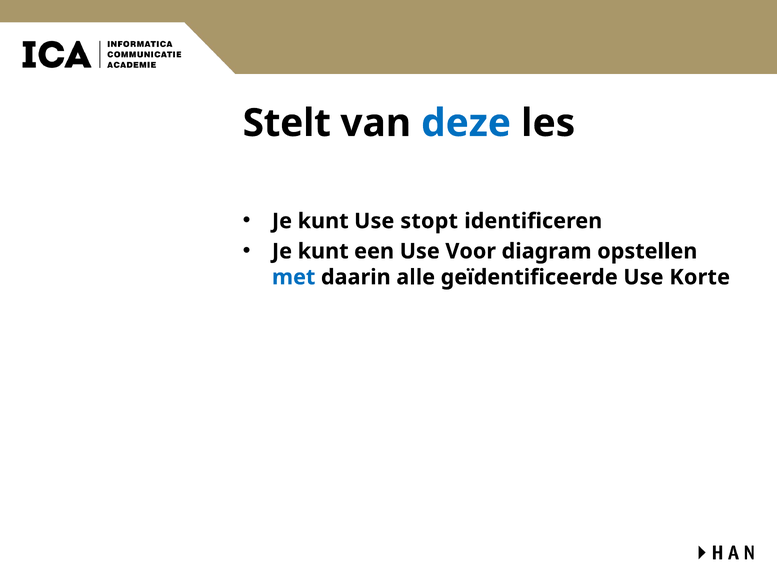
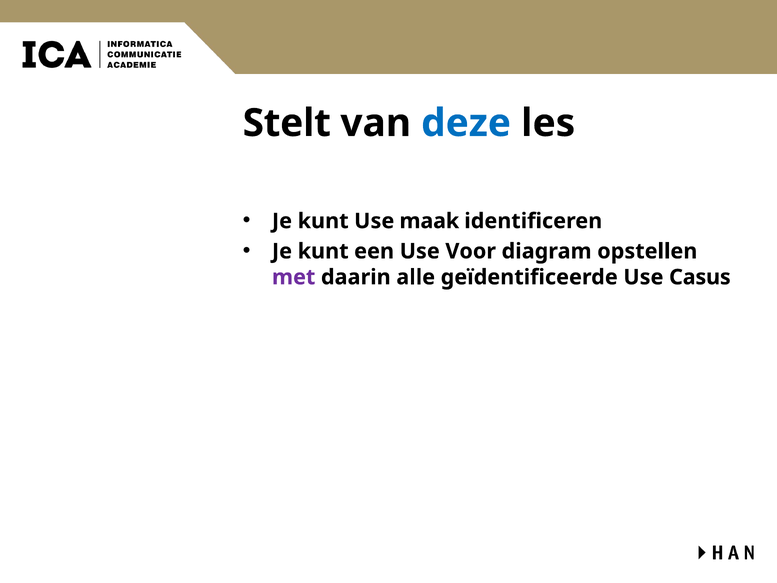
stopt: stopt -> maak
met colour: blue -> purple
Korte: Korte -> Casus
